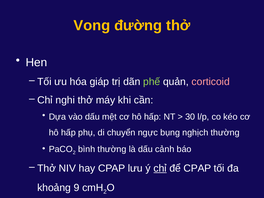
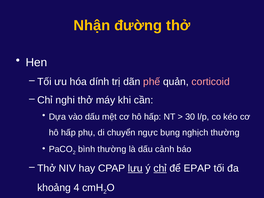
Vong: Vong -> Nhận
giáp: giáp -> dính
phế colour: light green -> pink
lưu underline: none -> present
để CPAP: CPAP -> EPAP
9: 9 -> 4
